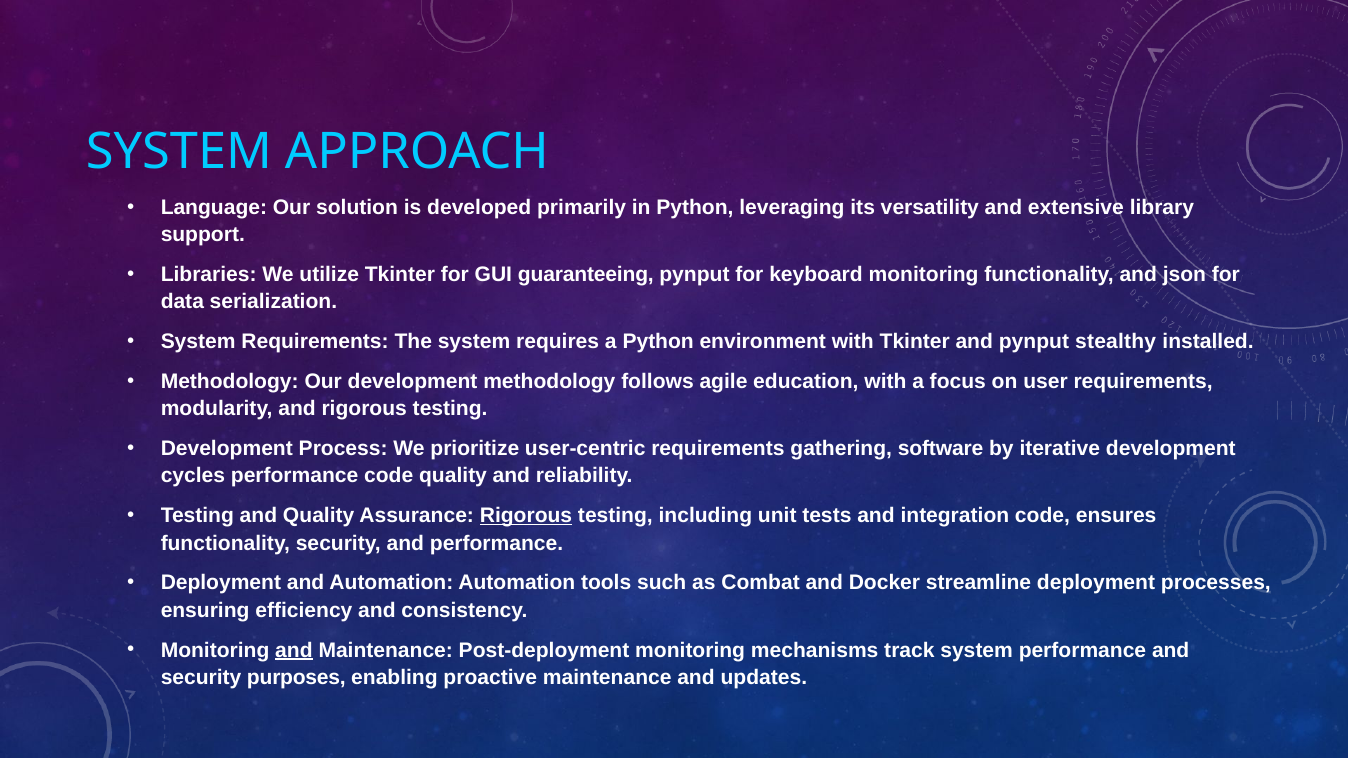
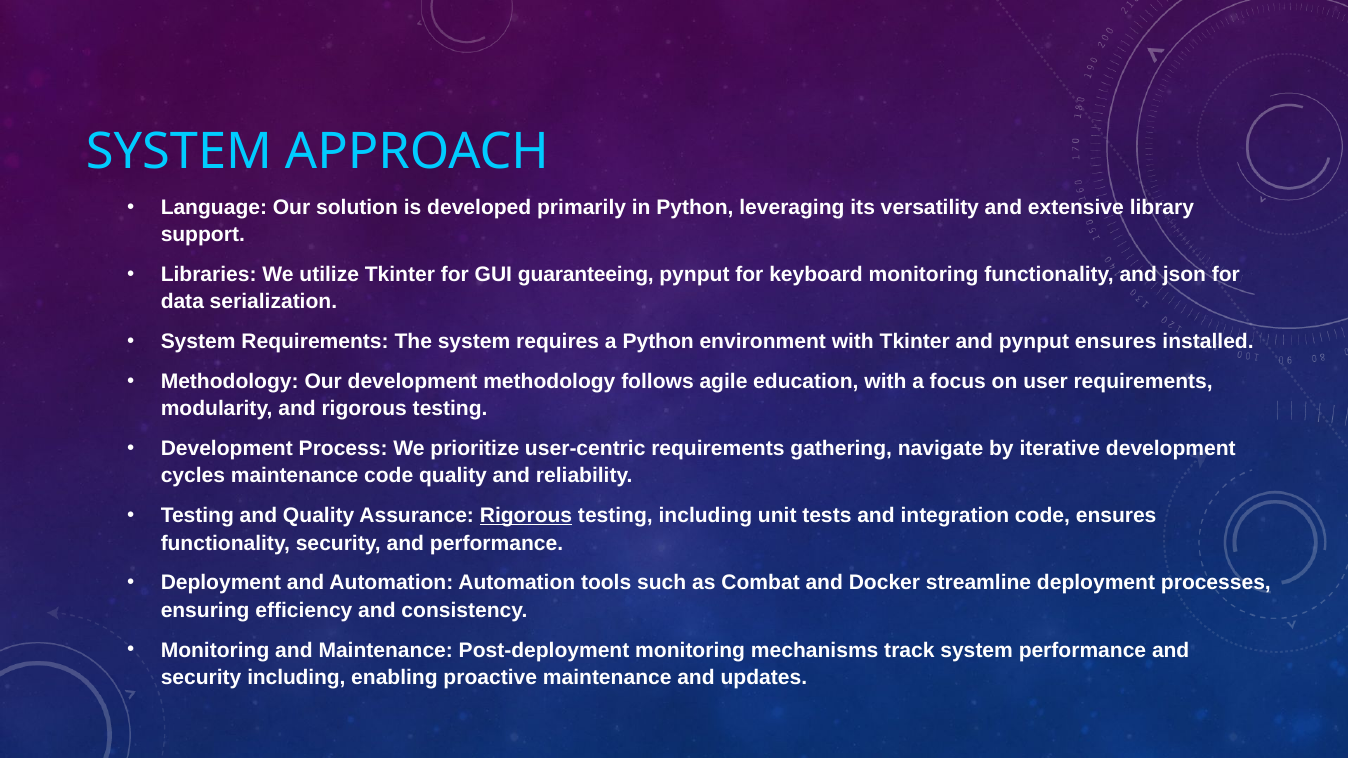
pynput stealthy: stealthy -> ensures
software: software -> navigate
cycles performance: performance -> maintenance
and at (294, 650) underline: present -> none
security purposes: purposes -> including
